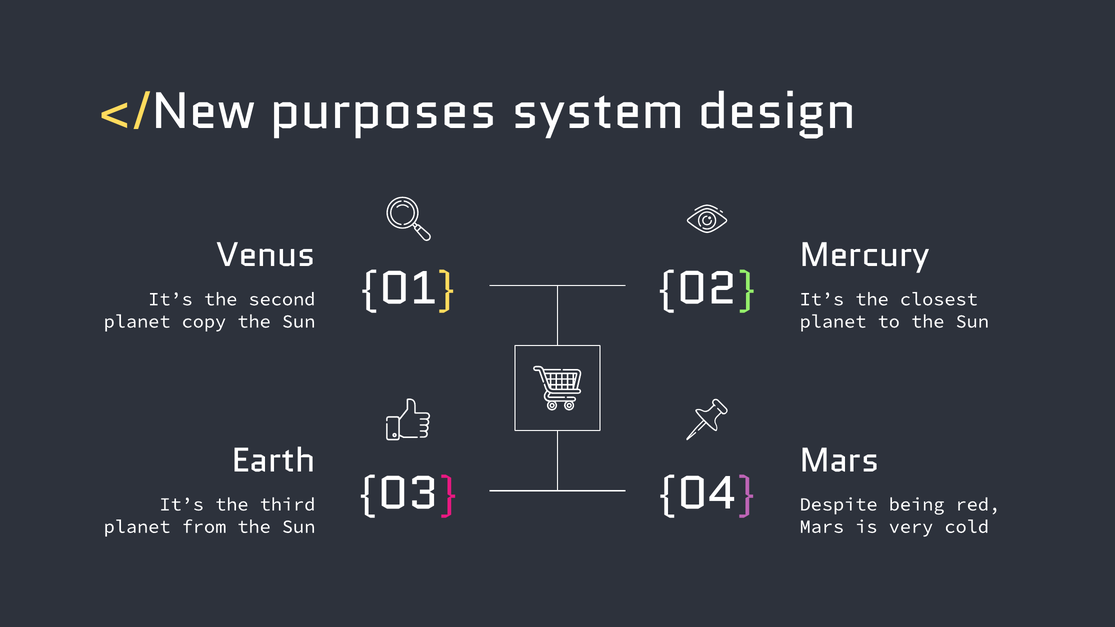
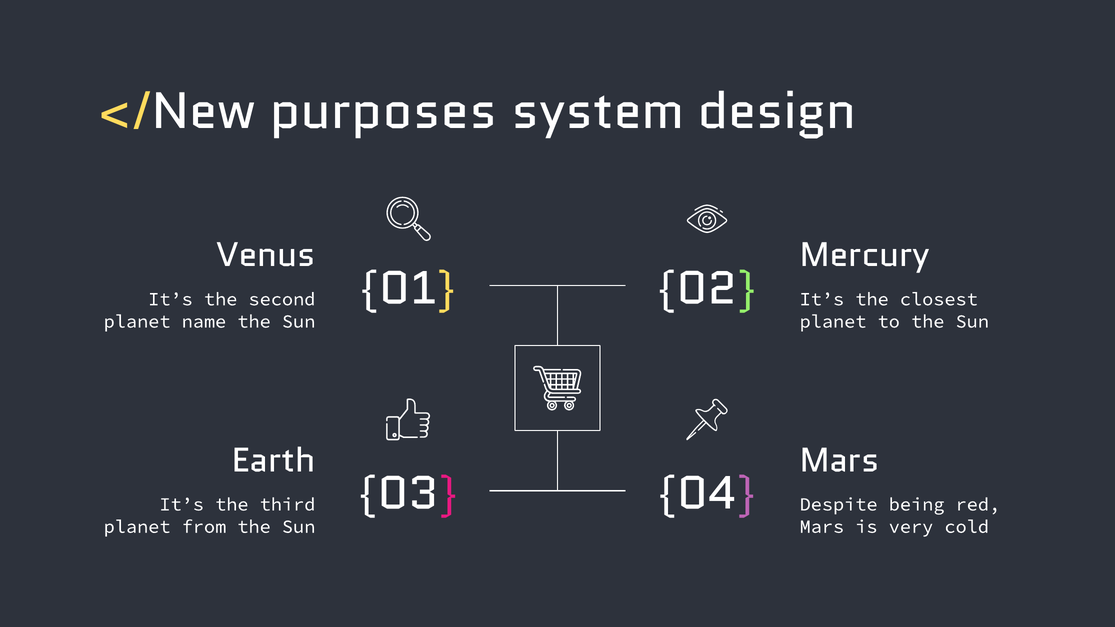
copy: copy -> name
